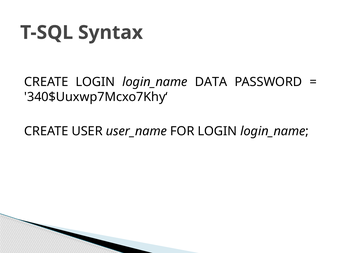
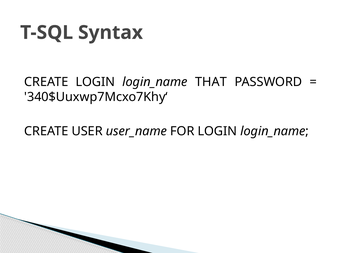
DATA: DATA -> THAT
